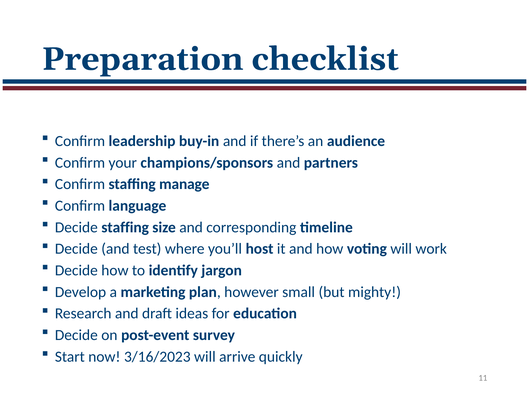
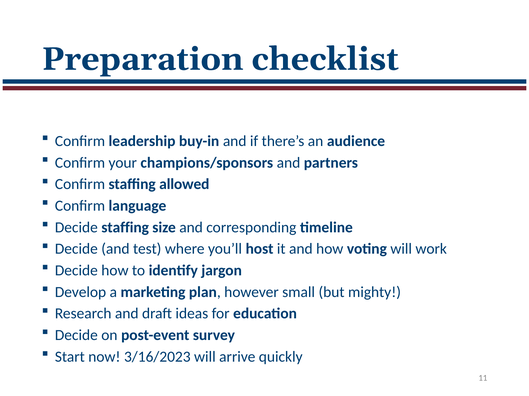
manage: manage -> allowed
